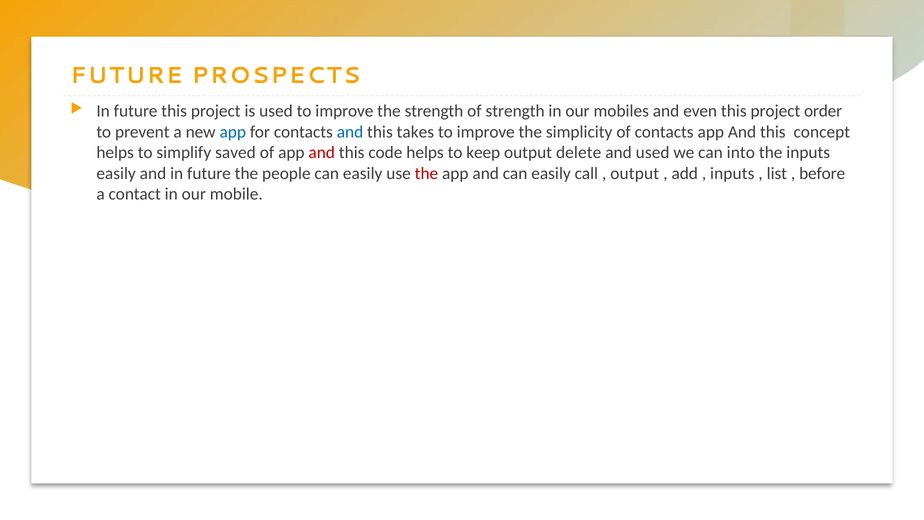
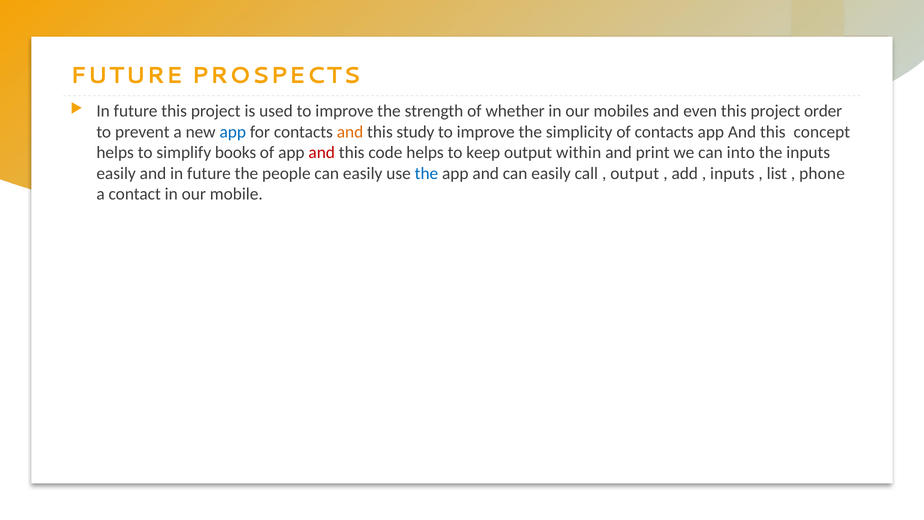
of strength: strength -> whether
and at (350, 132) colour: blue -> orange
takes: takes -> study
saved: saved -> books
delete: delete -> within
and used: used -> print
the at (426, 173) colour: red -> blue
before: before -> phone
